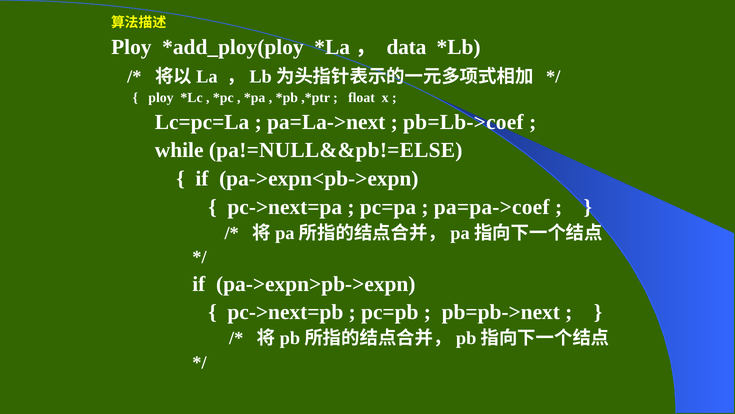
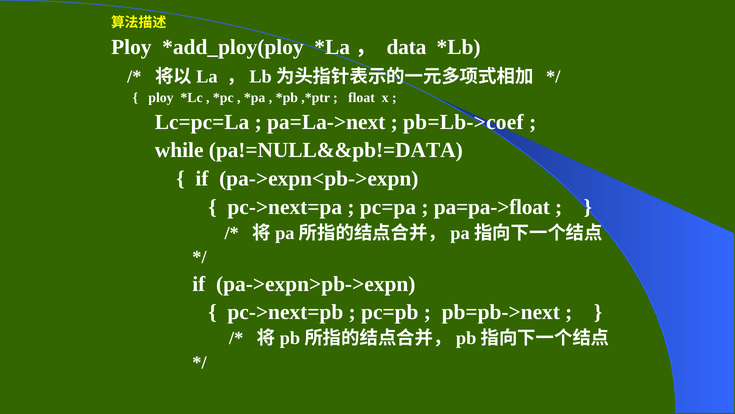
pa!=NULL&&pb!=ELSE: pa!=NULL&&pb!=ELSE -> pa!=NULL&&pb!=DATA
pa=pa->coef: pa=pa->coef -> pa=pa->float
